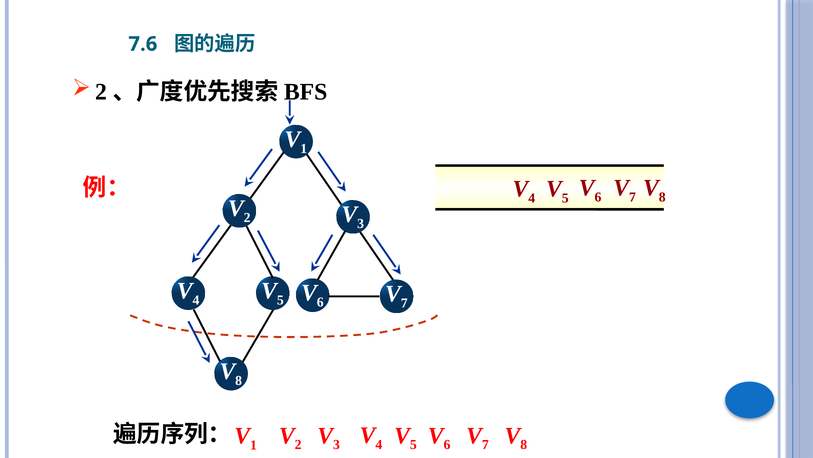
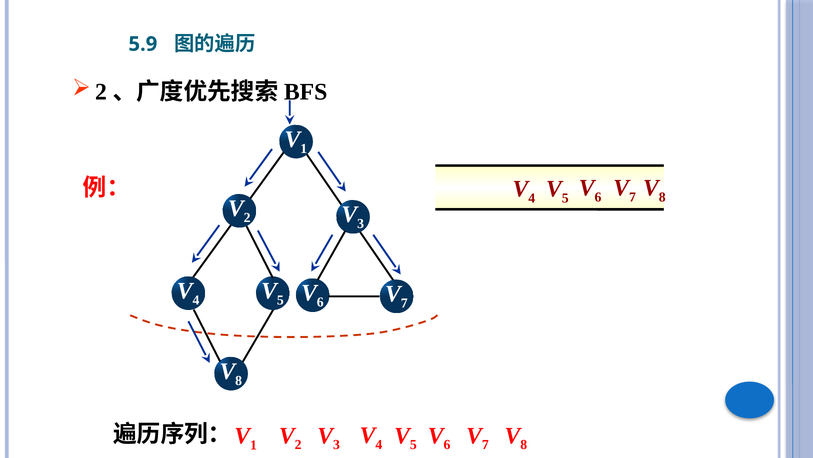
7.6: 7.6 -> 5.9
